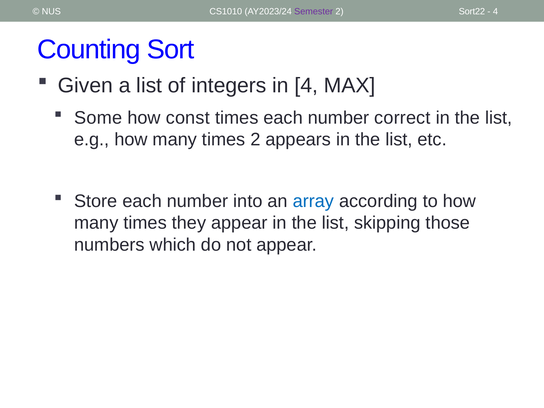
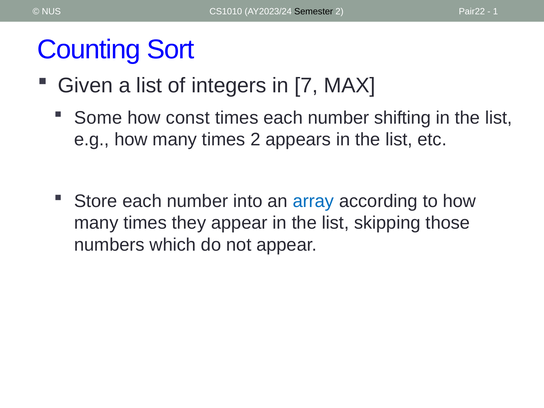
Semester colour: purple -> black
Sort22: Sort22 -> Pair22
4 at (495, 11): 4 -> 1
in 4: 4 -> 7
correct: correct -> shifting
